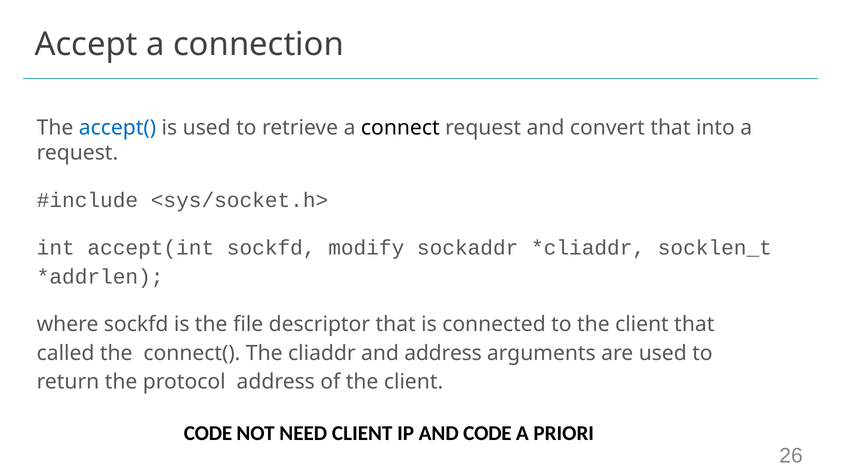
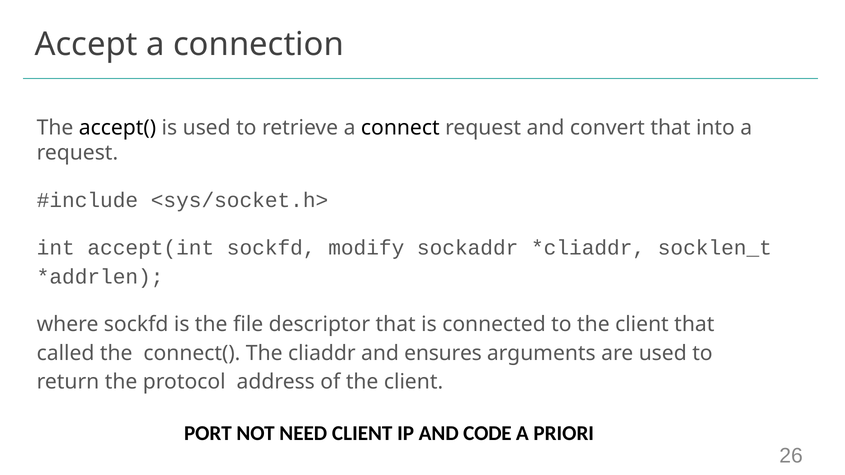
accept( colour: blue -> black
and address: address -> ensures
CODE at (208, 434): CODE -> PORT
